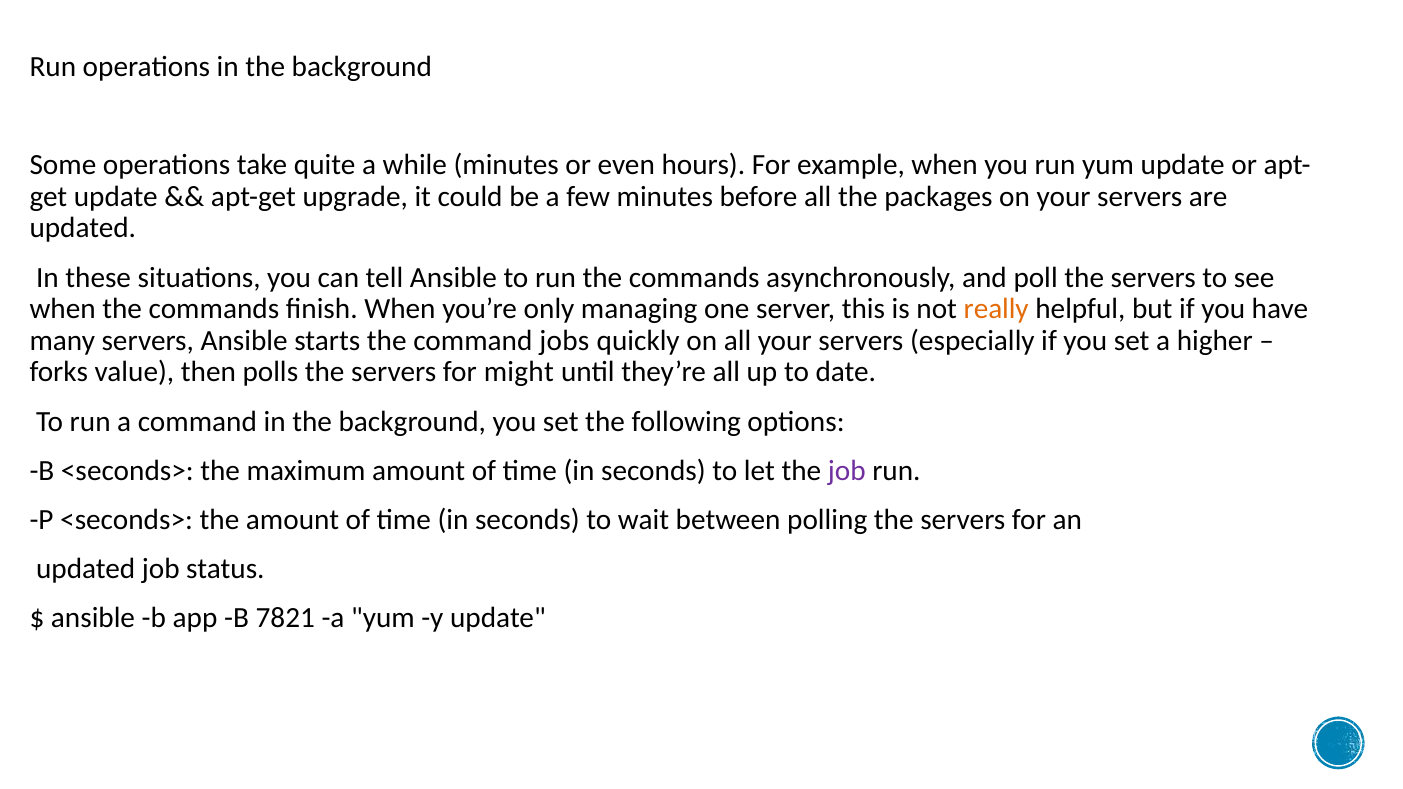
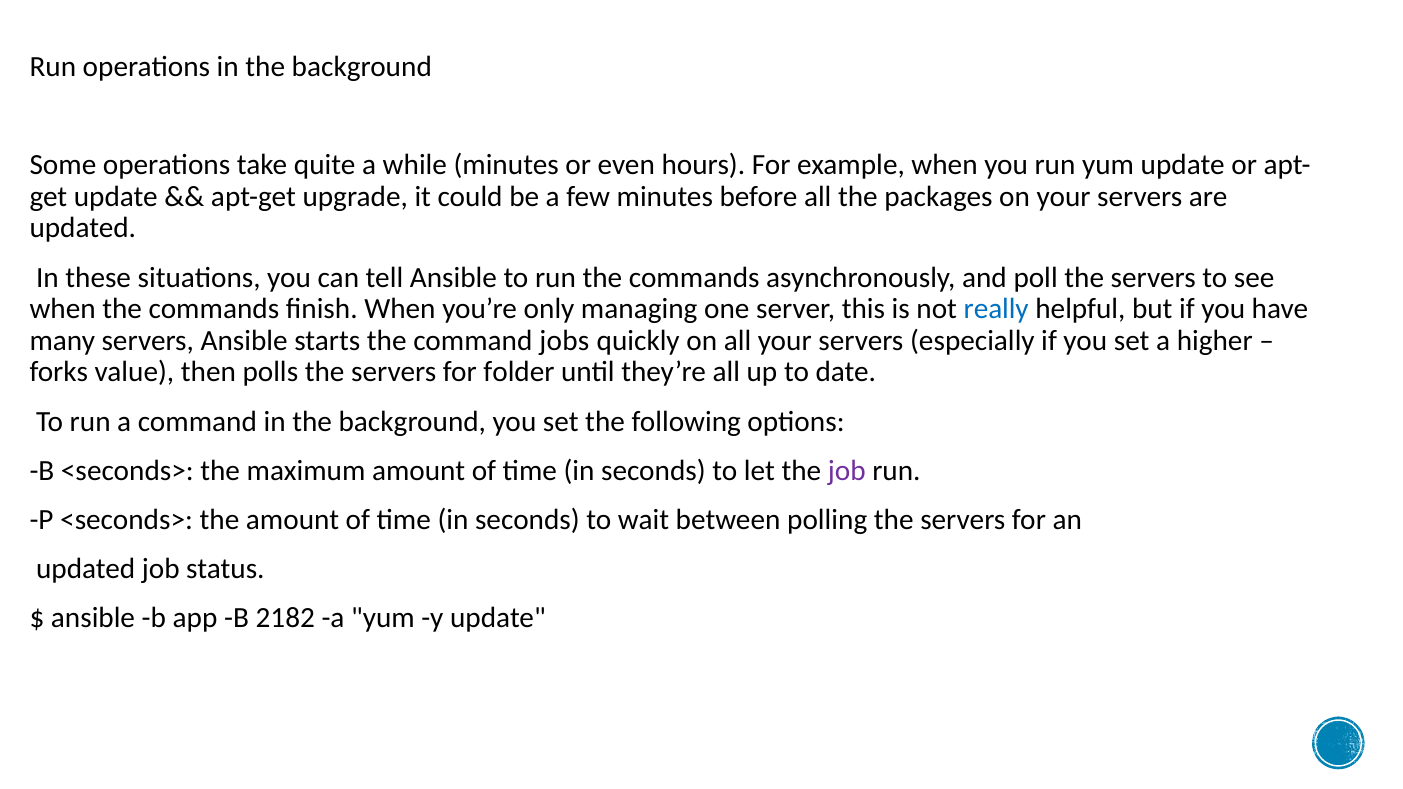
really colour: orange -> blue
might: might -> folder
7821: 7821 -> 2182
